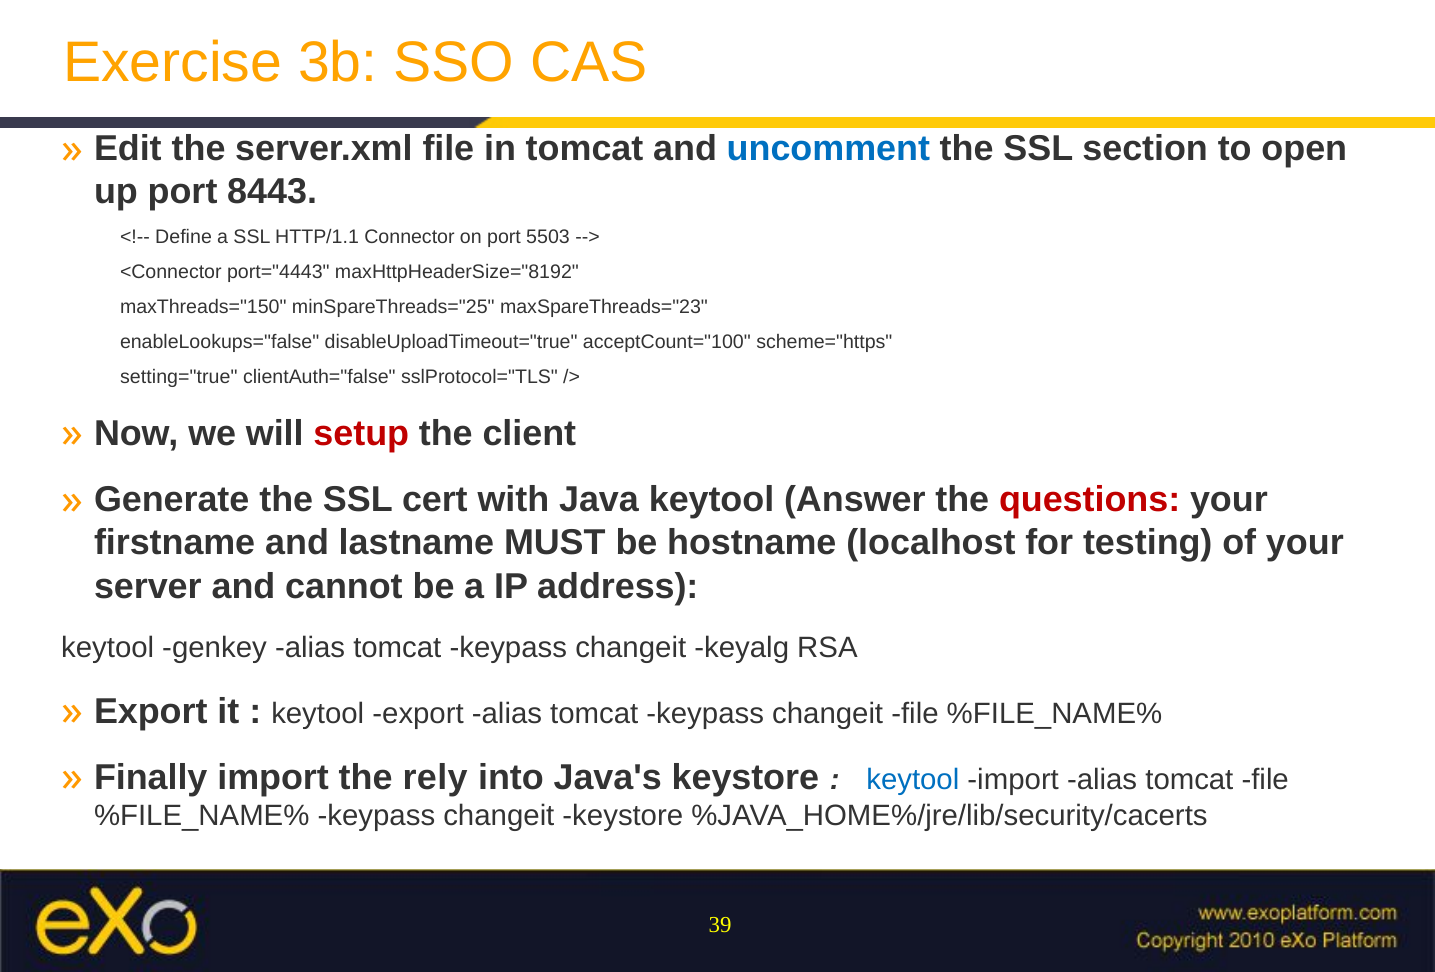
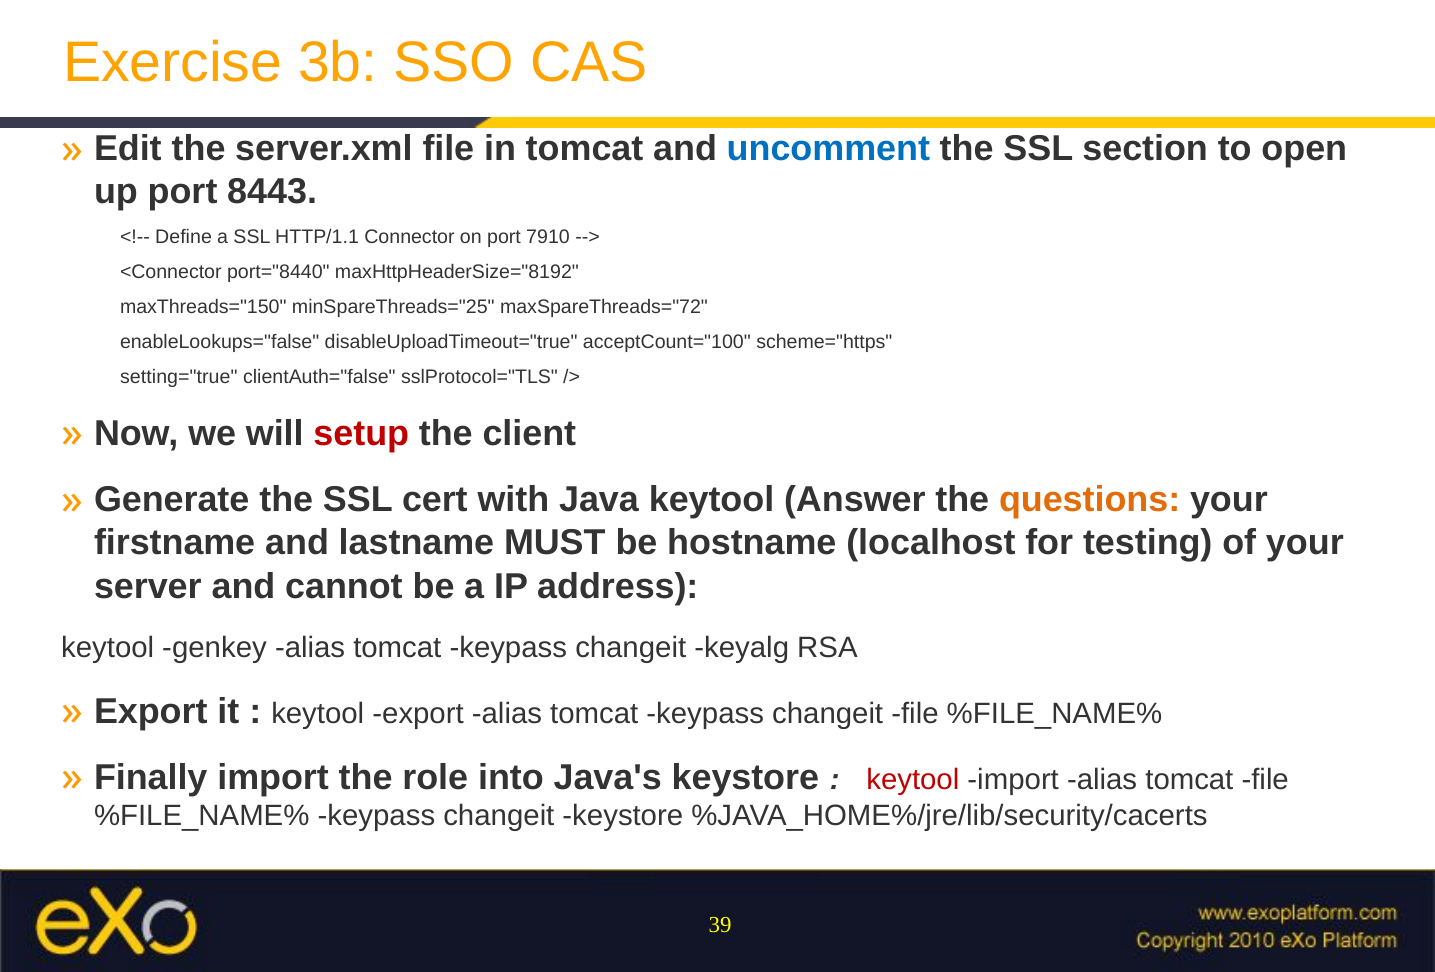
5503: 5503 -> 7910
port="4443: port="4443 -> port="8440
maxSpareThreads="23: maxSpareThreads="23 -> maxSpareThreads="72
questions colour: red -> orange
rely: rely -> role
keytool at (913, 780) colour: blue -> red
